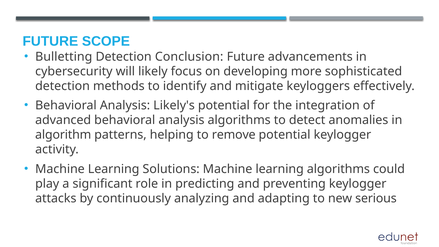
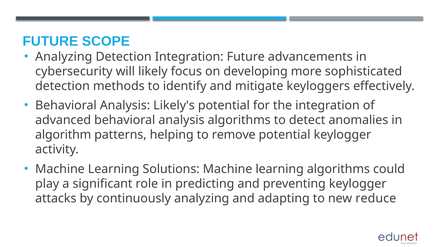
Bulletting at (64, 57): Bulletting -> Analyzing
Detection Conclusion: Conclusion -> Integration
serious: serious -> reduce
